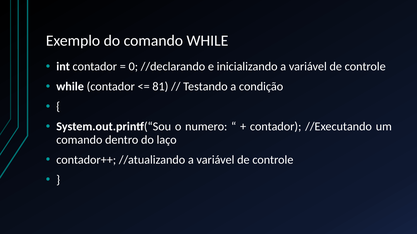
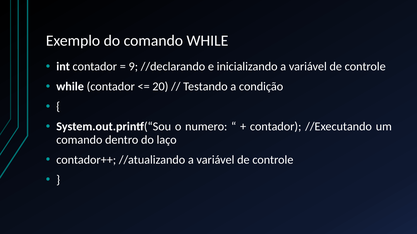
0: 0 -> 9
81: 81 -> 20
